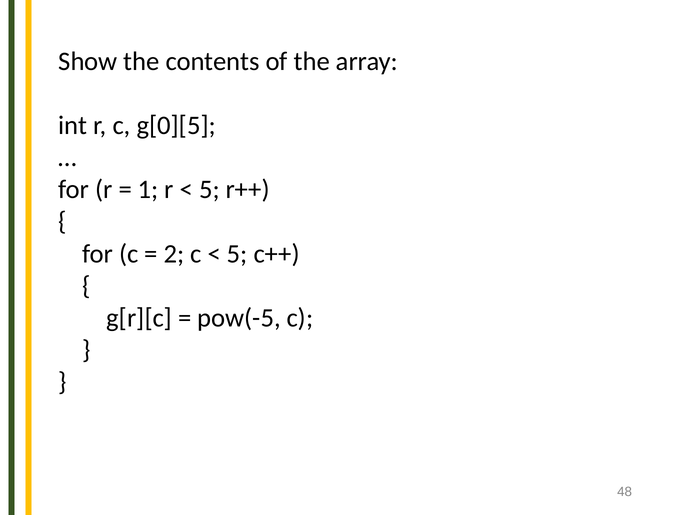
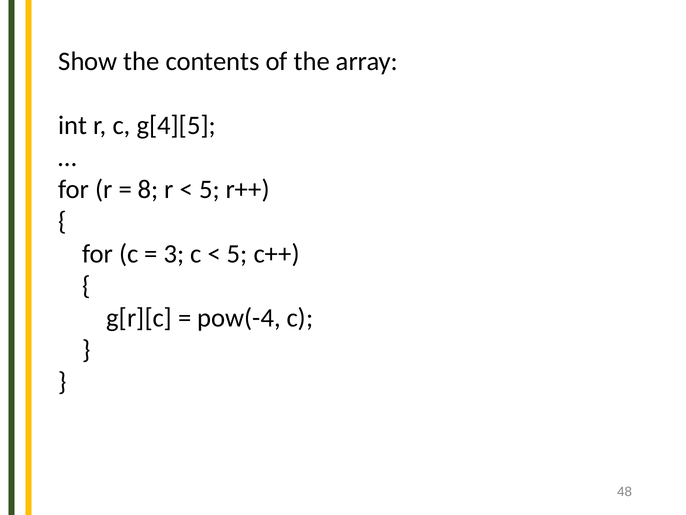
g[0][5: g[0][5 -> g[4][5
1: 1 -> 8
2: 2 -> 3
pow(-5: pow(-5 -> pow(-4
